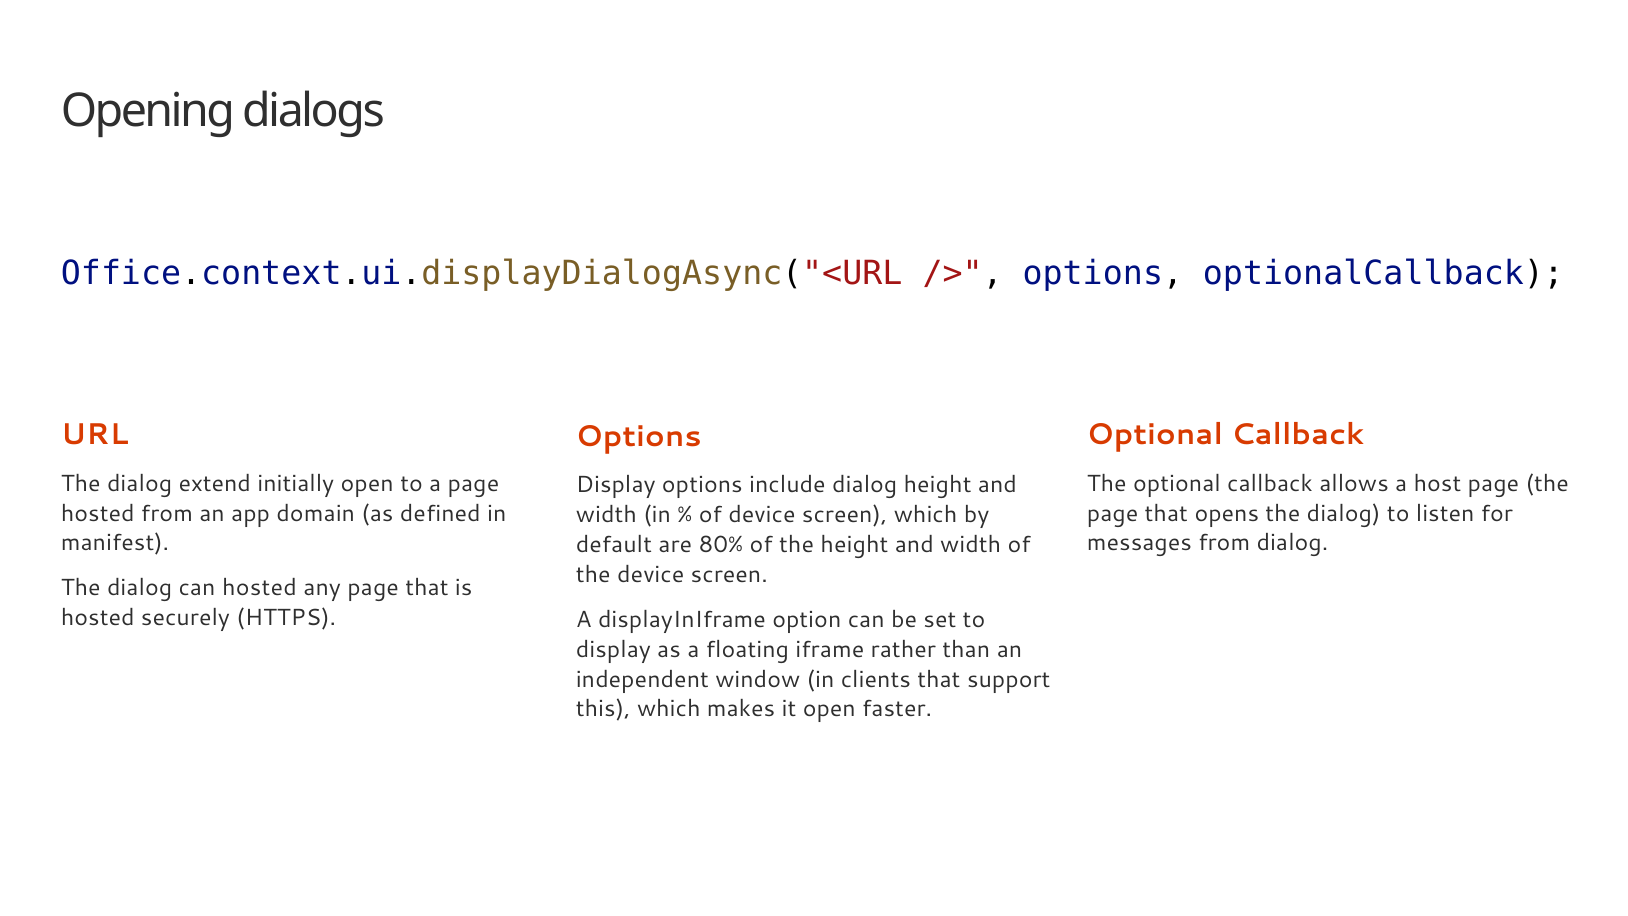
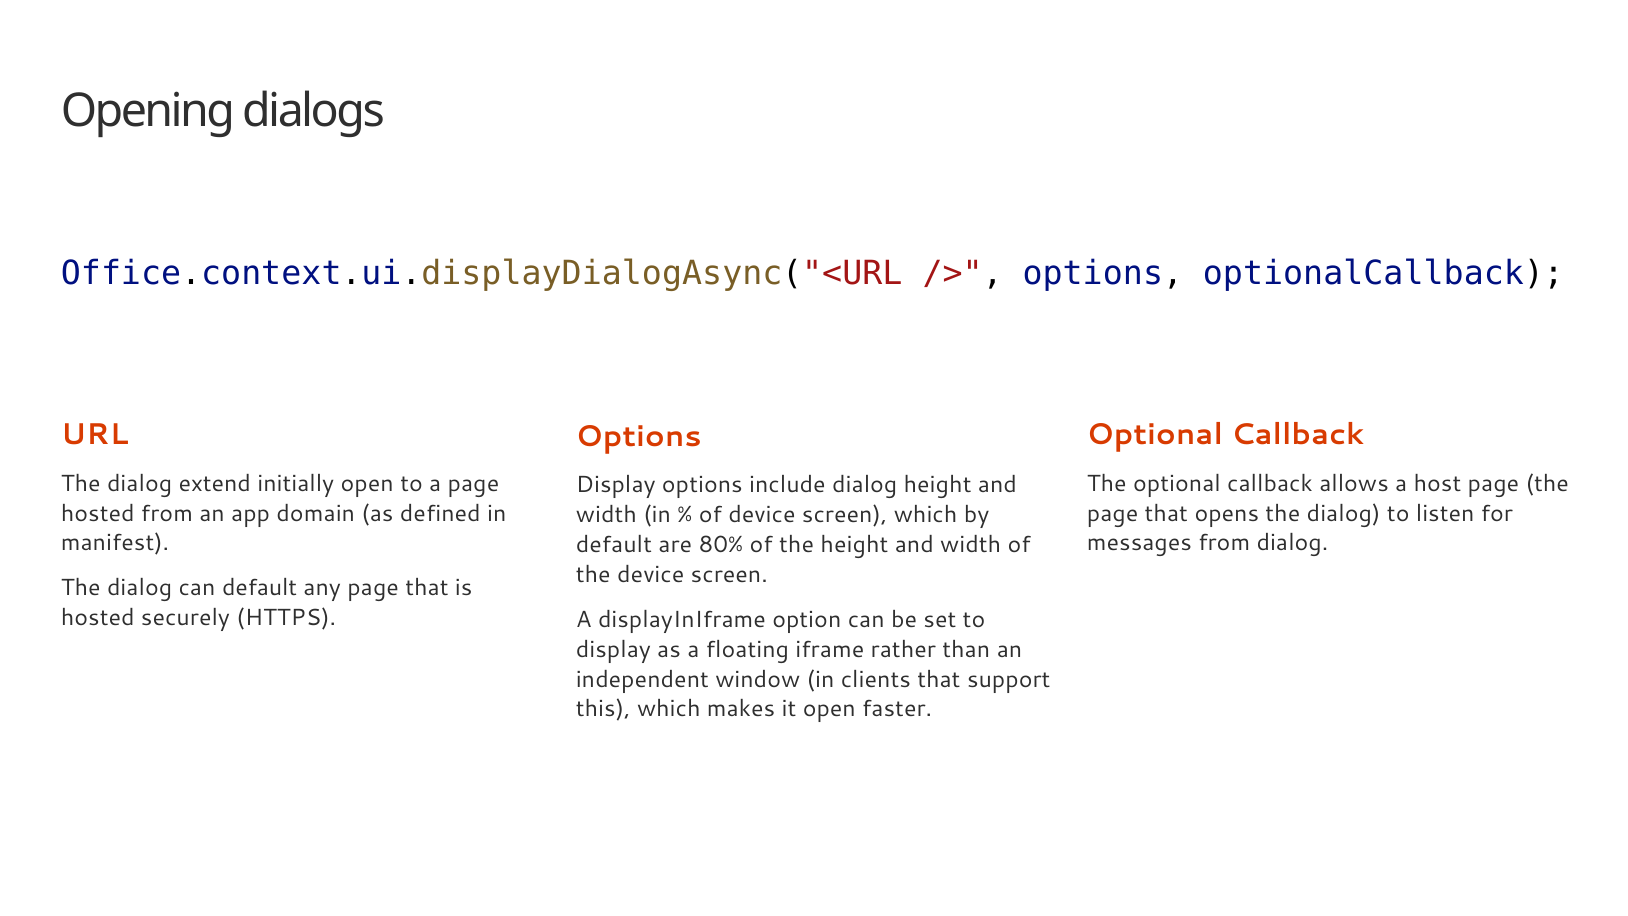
can hosted: hosted -> default
